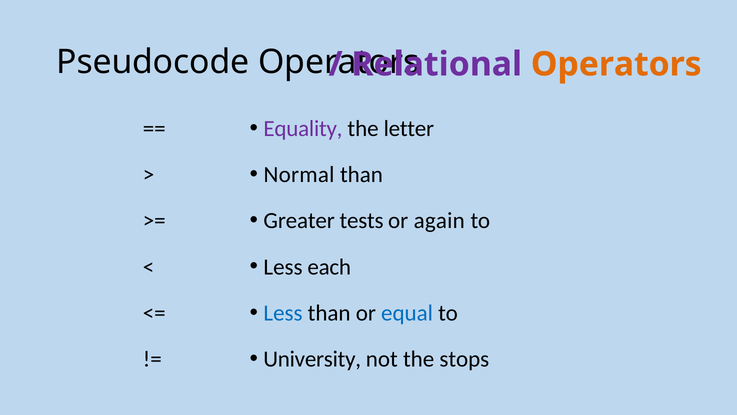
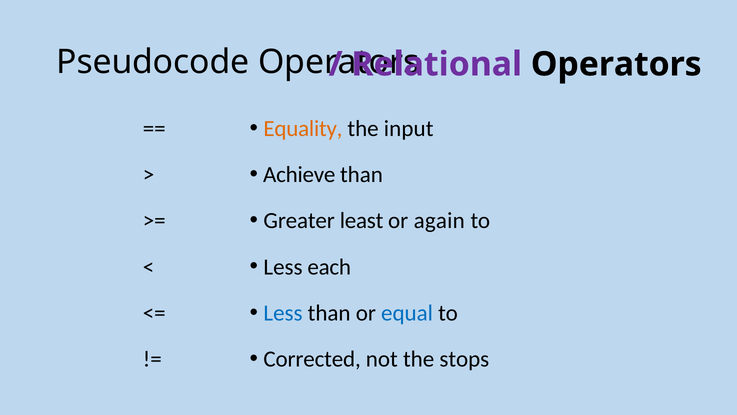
Operators at (616, 64) colour: orange -> black
Equality colour: purple -> orange
letter: letter -> input
Normal: Normal -> Achieve
tests: tests -> least
University: University -> Corrected
